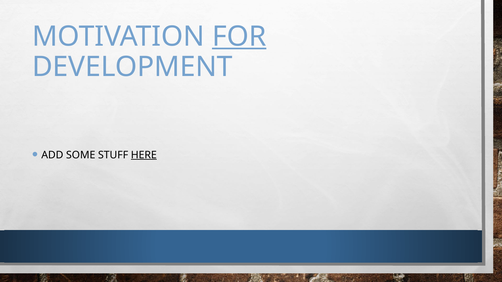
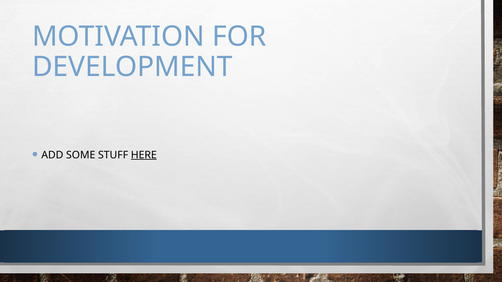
FOR underline: present -> none
